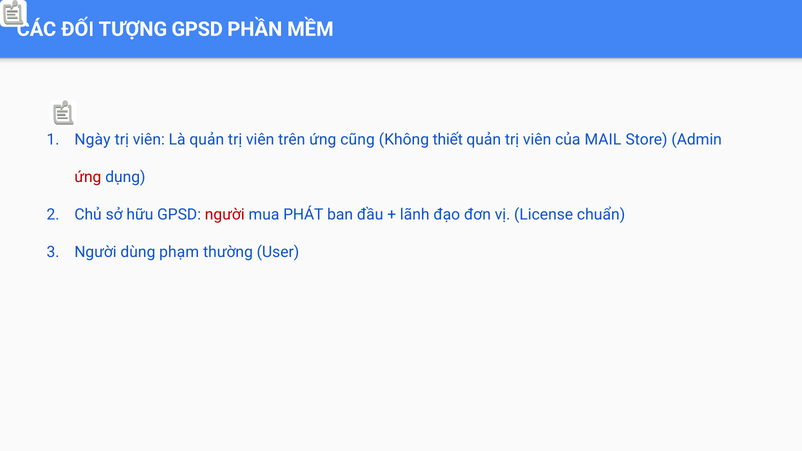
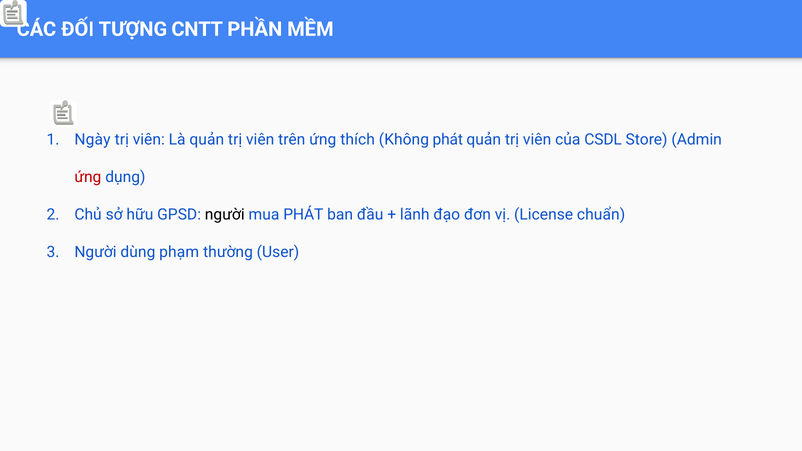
TƯỢNG GPSD: GPSD -> CNTT
cũng: cũng -> thích
Không thiết: thiết -> phát
MAIL: MAIL -> CSDL
người at (225, 214) colour: red -> black
